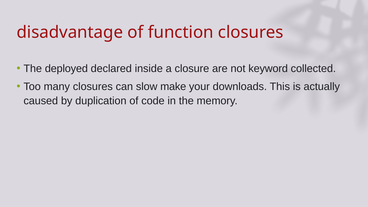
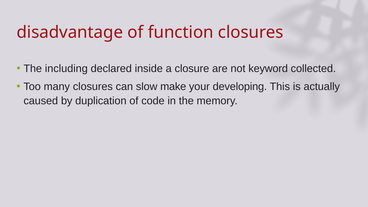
deployed: deployed -> including
downloads: downloads -> developing
